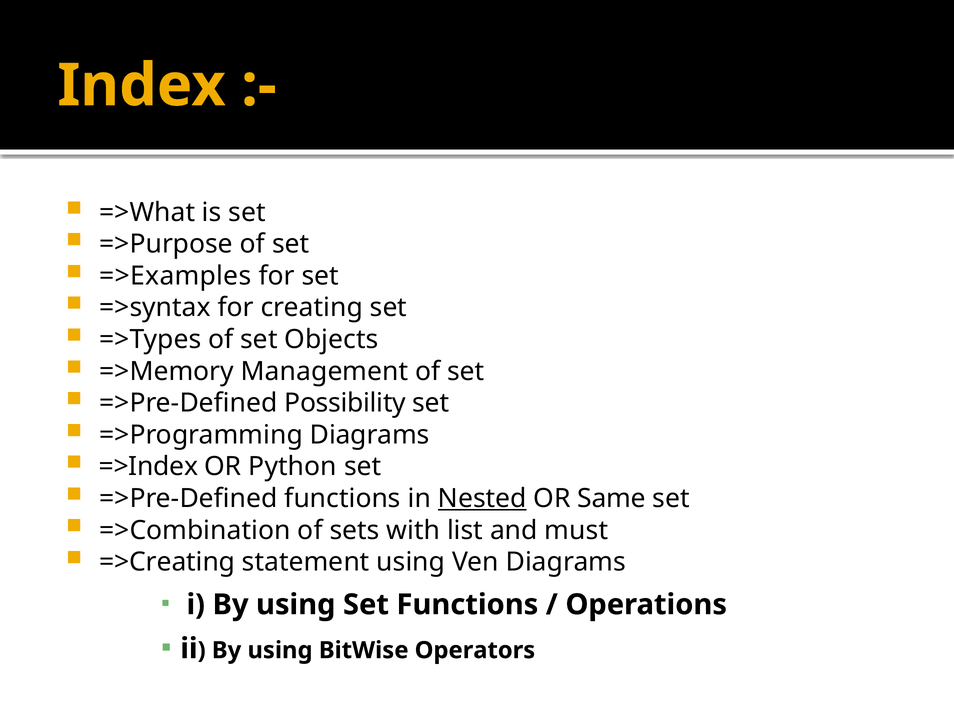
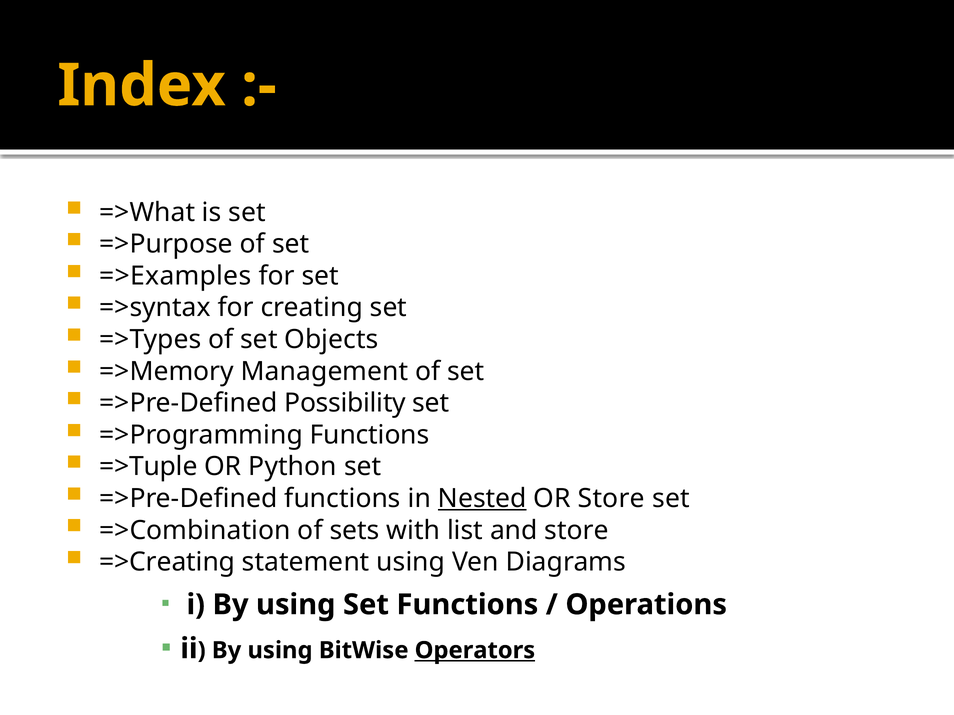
=>Programming Diagrams: Diagrams -> Functions
=>Index: =>Index -> =>Tuple
OR Same: Same -> Store
and must: must -> store
Operators underline: none -> present
